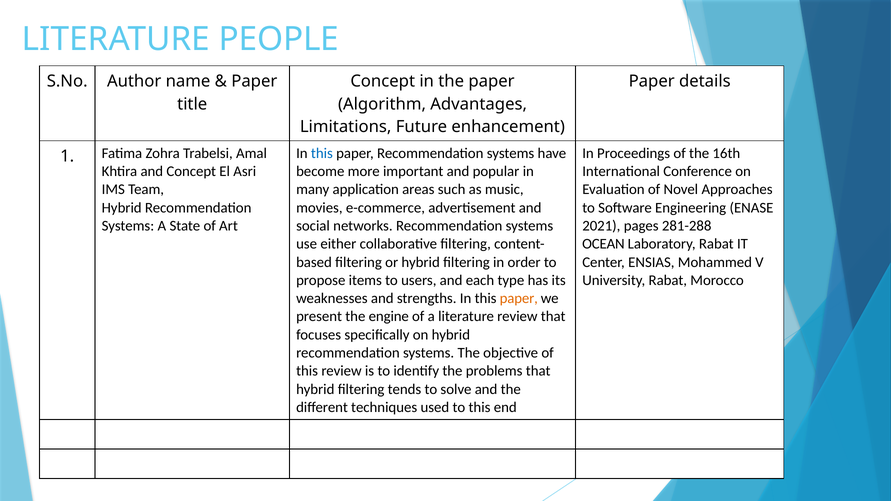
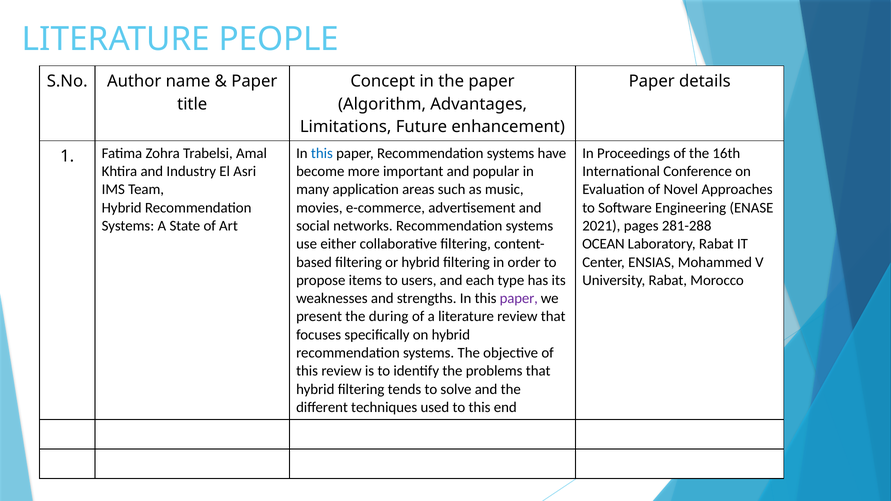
and Concept: Concept -> Industry
paper at (519, 299) colour: orange -> purple
engine: engine -> during
